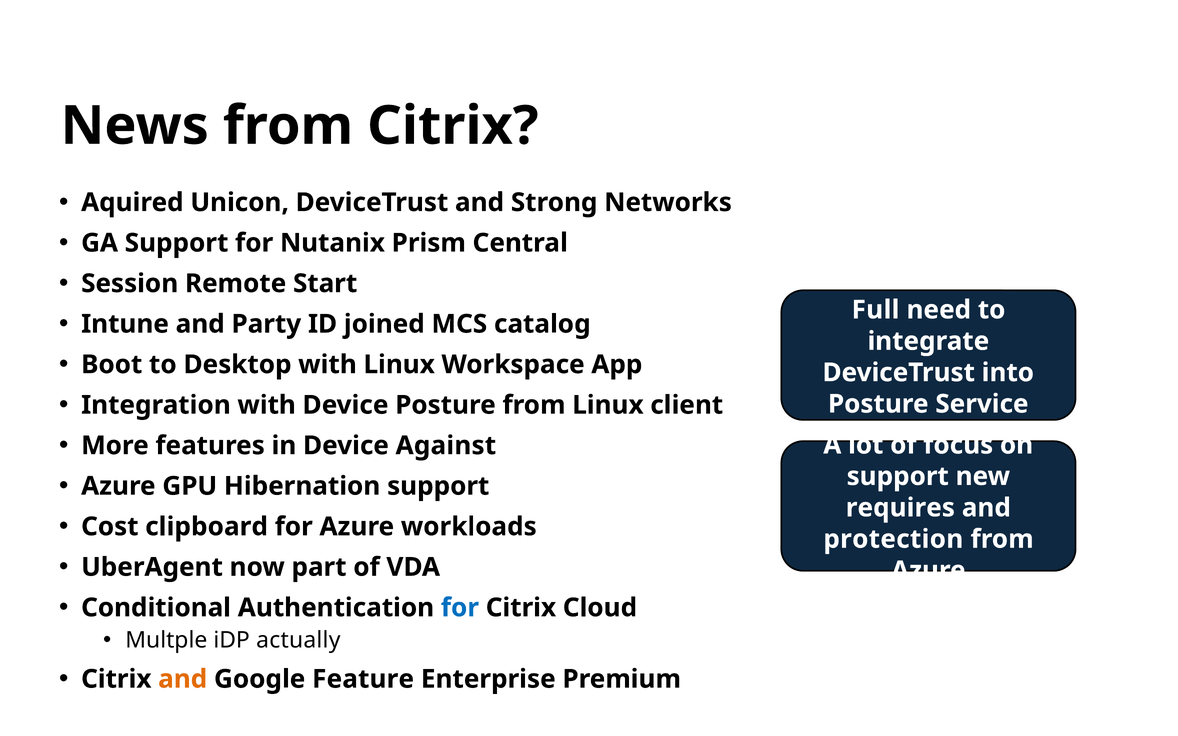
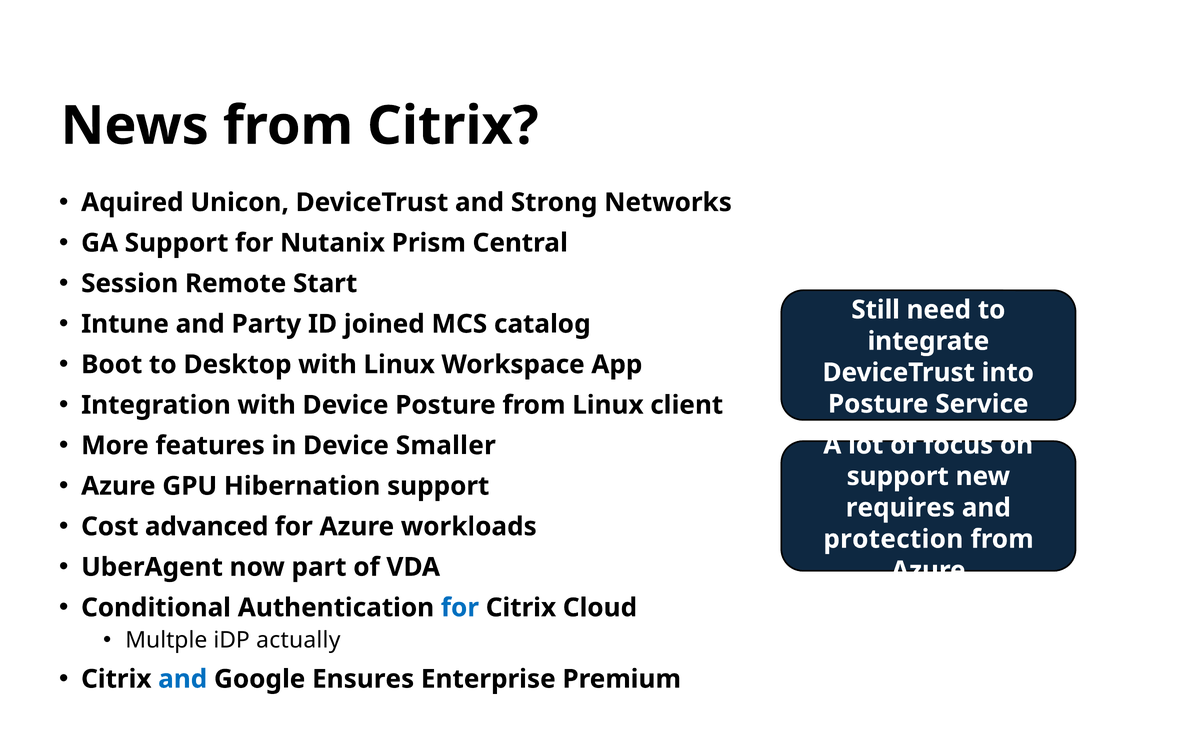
Full: Full -> Still
Against: Against -> Smaller
clipboard: clipboard -> advanced
and at (183, 679) colour: orange -> blue
Feature: Feature -> Ensures
